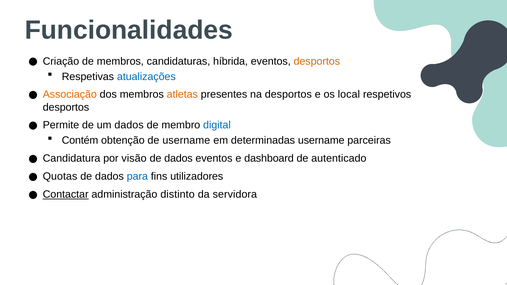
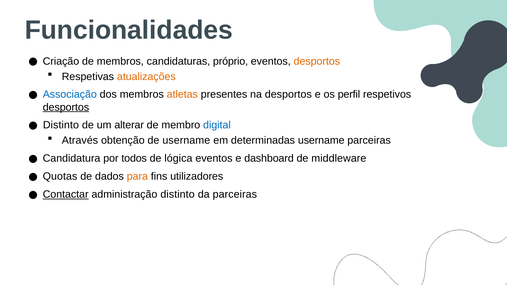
híbrida: híbrida -> próprio
atualizações colour: blue -> orange
Associação colour: orange -> blue
local: local -> perfil
desportos at (66, 107) underline: none -> present
Permite at (61, 125): Permite -> Distinto
um dados: dados -> alterar
Contém: Contém -> Através
visão: visão -> todos
dados at (179, 159): dados -> lógica
autenticado: autenticado -> middleware
para colour: blue -> orange
da servidora: servidora -> parceiras
